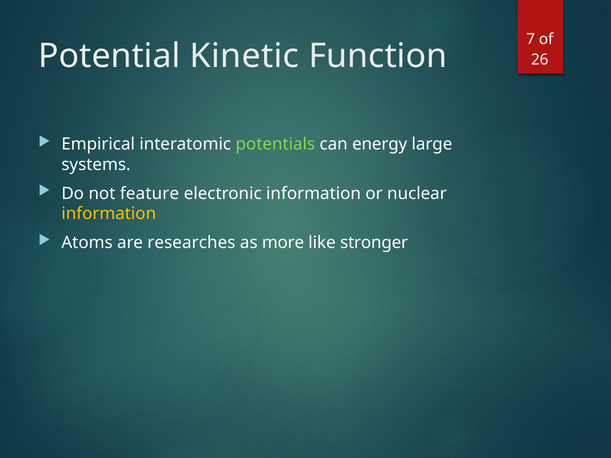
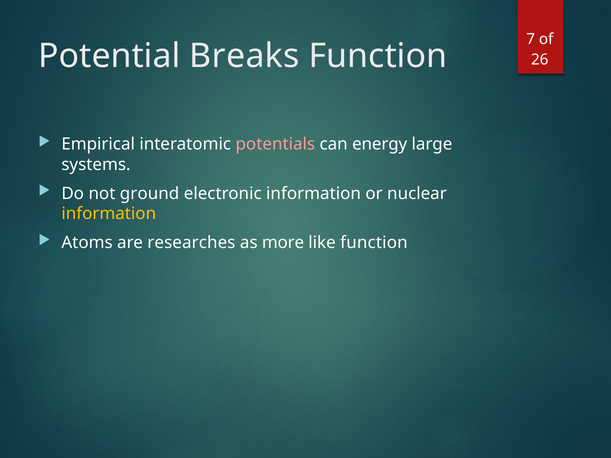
Kinetic: Kinetic -> Breaks
potentials colour: light green -> pink
feature: feature -> ground
like stronger: stronger -> function
